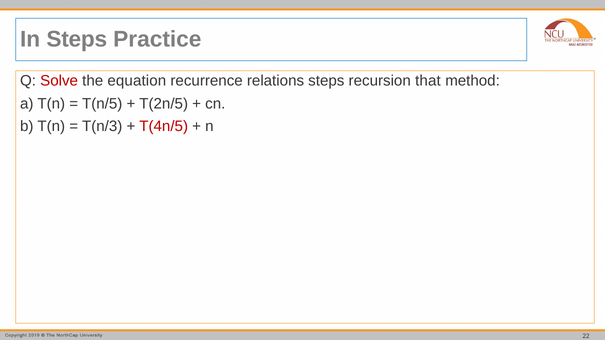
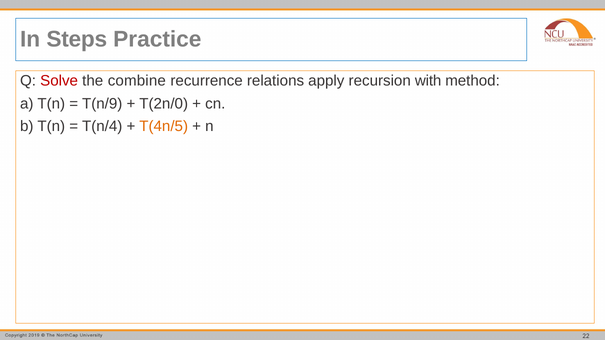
equation: equation -> combine
relations steps: steps -> apply
that: that -> with
T(n/5: T(n/5 -> T(n/9
T(2n/5: T(2n/5 -> T(2n/0
T(n/3: T(n/3 -> T(n/4
T(4n/5 colour: red -> orange
